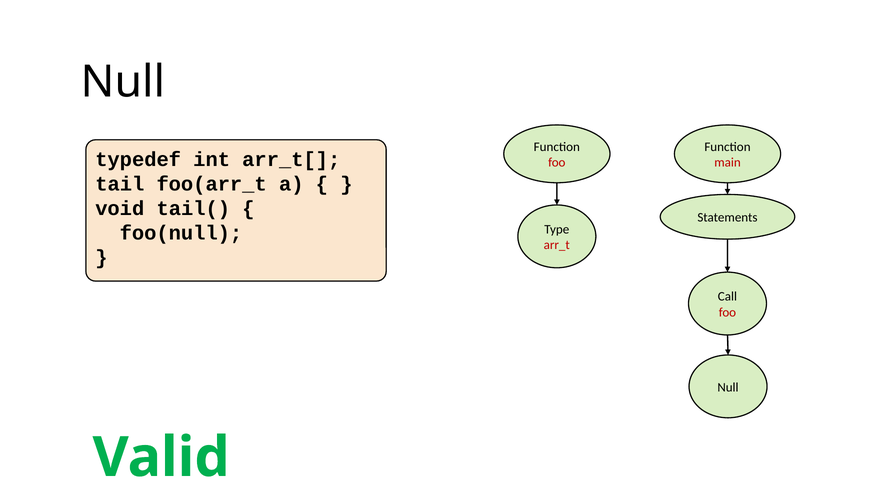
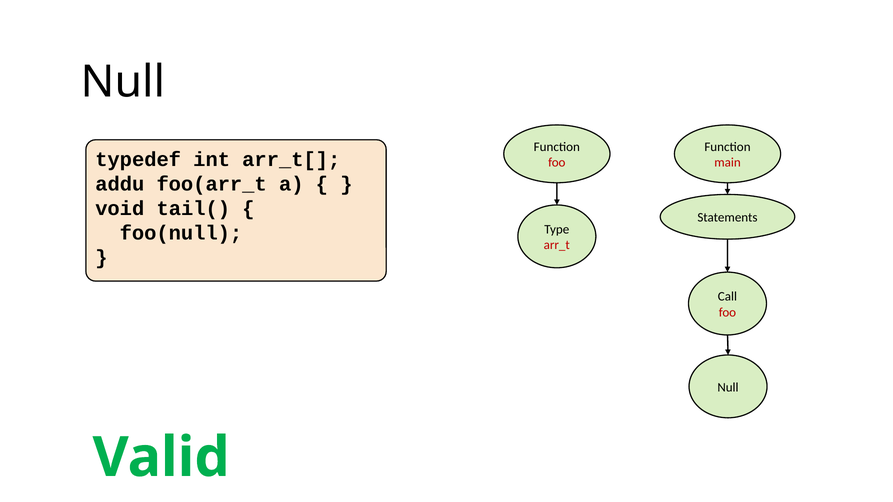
tail: tail -> addu
